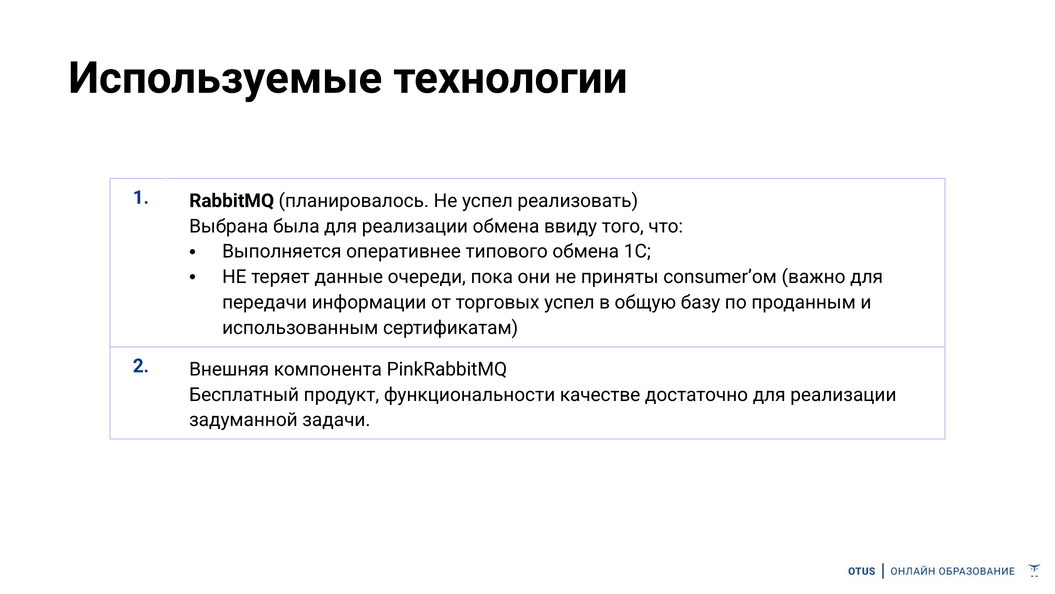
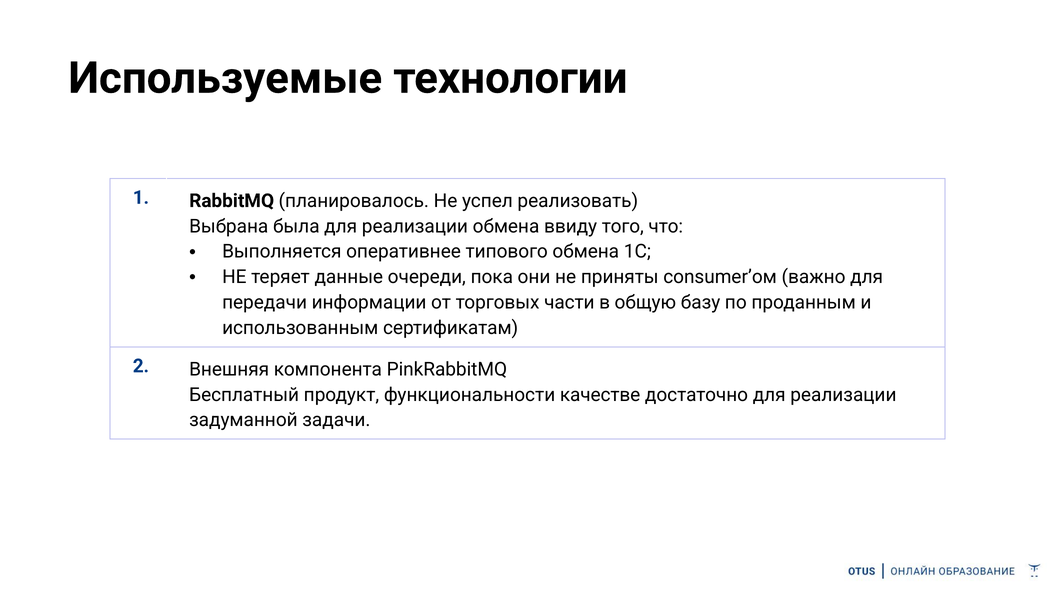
торговых успел: успел -> части
